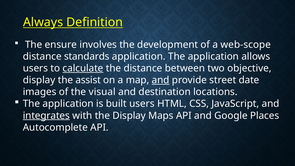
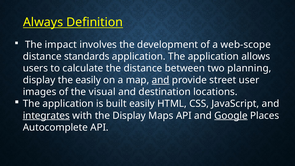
ensure: ensure -> impact
calculate underline: present -> none
objective: objective -> planning
the assist: assist -> easily
date: date -> user
built users: users -> easily
Google underline: none -> present
